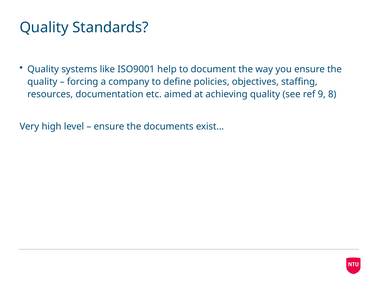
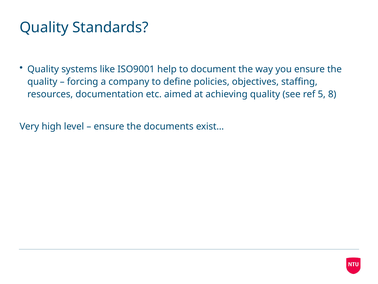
9: 9 -> 5
